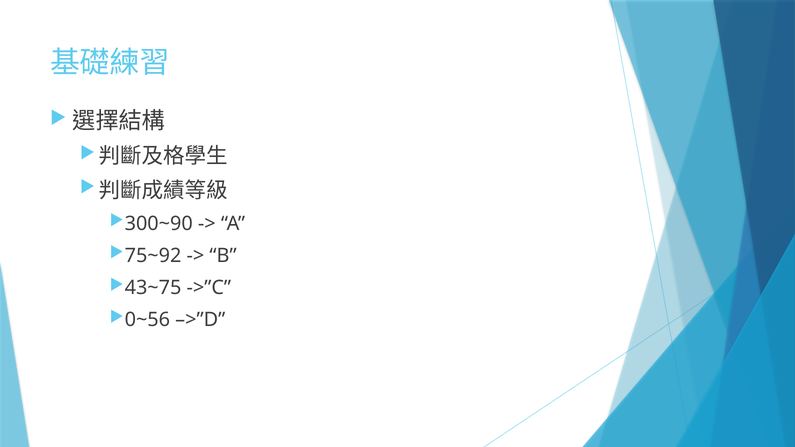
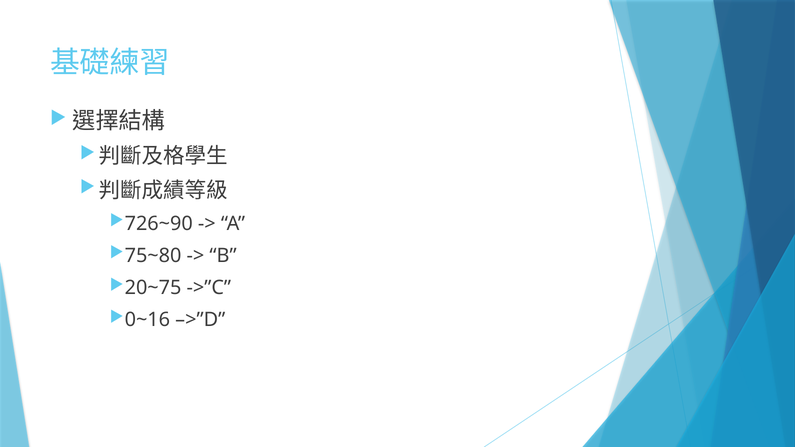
300~90: 300~90 -> 726~90
75~92: 75~92 -> 75~80
43~75: 43~75 -> 20~75
0~56: 0~56 -> 0~16
